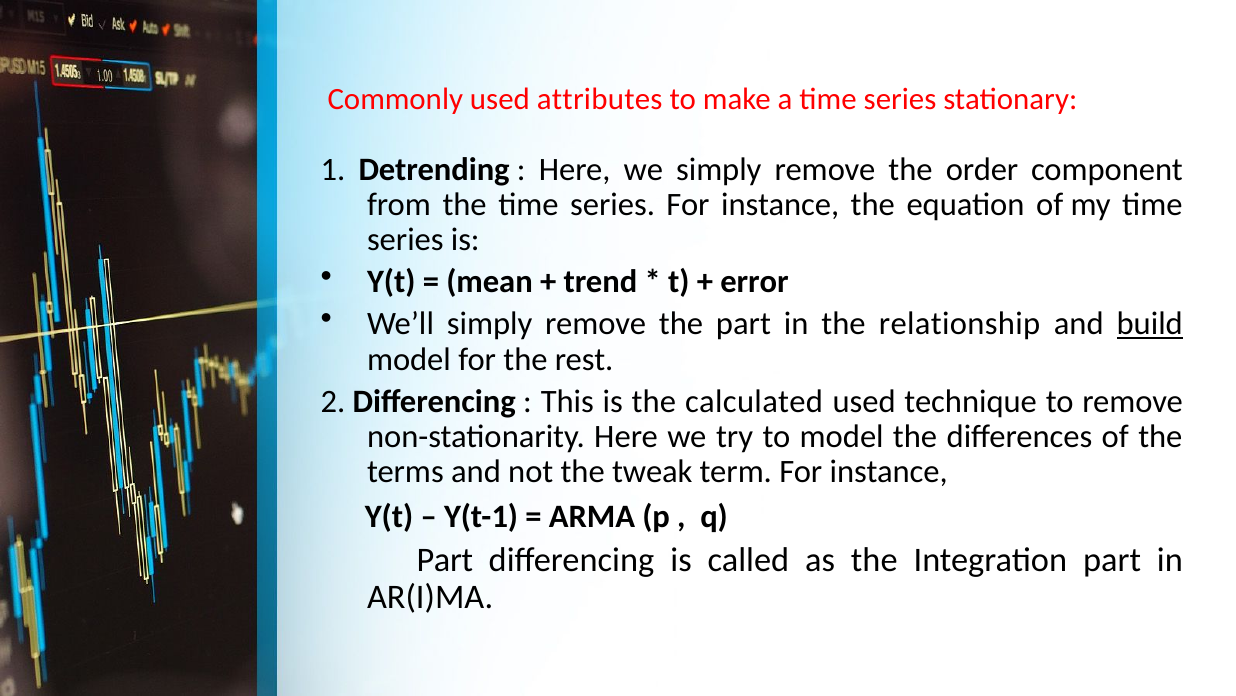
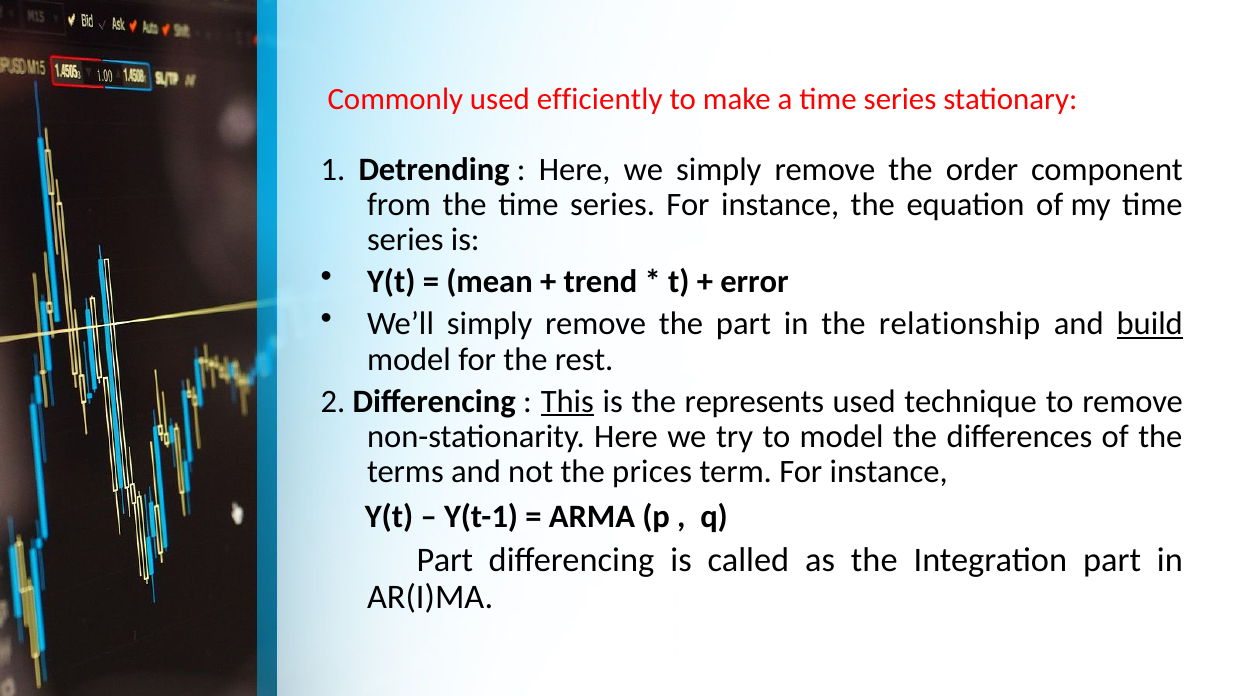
attributes: attributes -> efficiently
This underline: none -> present
calculated: calculated -> represents
tweak: tweak -> prices
